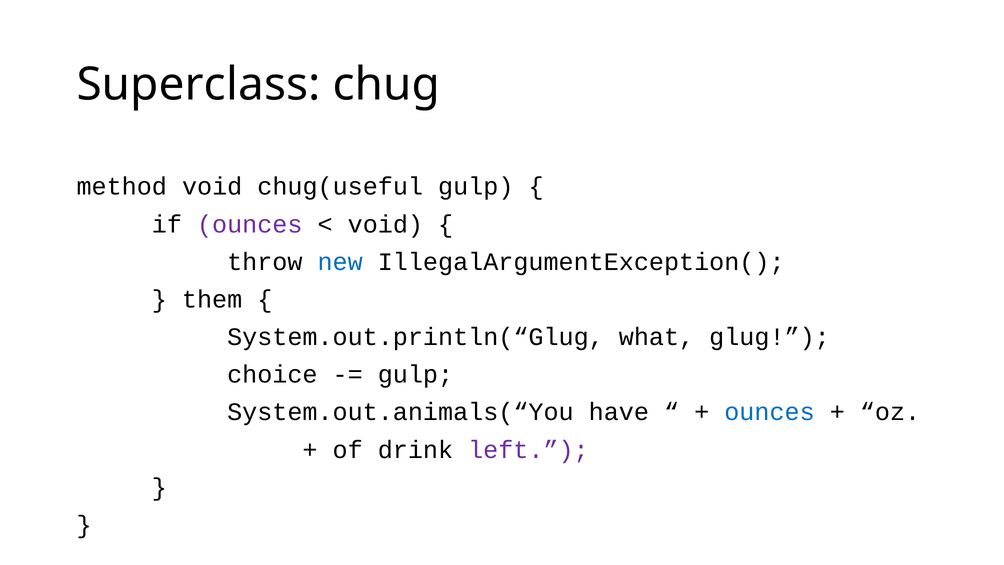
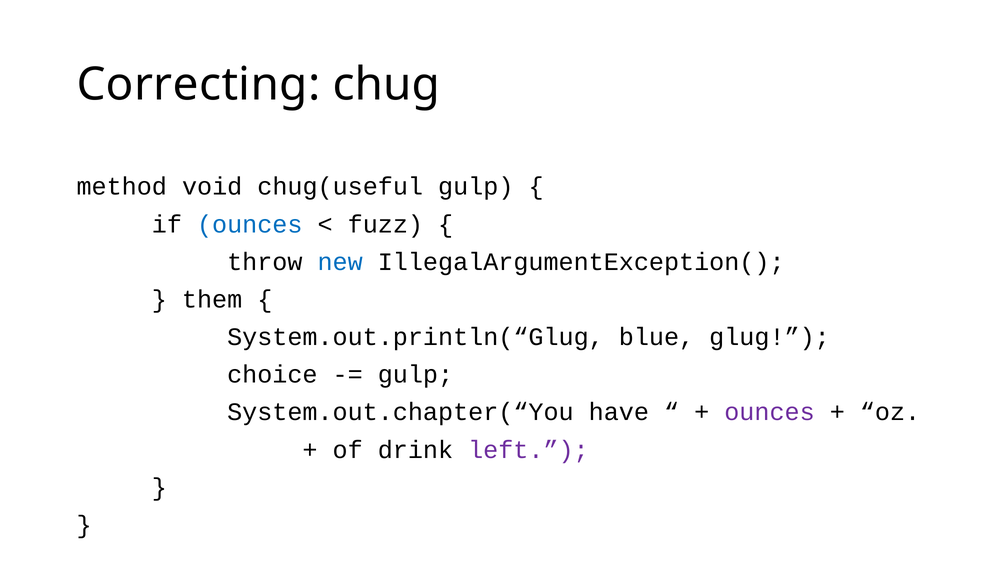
Superclass: Superclass -> Correcting
ounces at (250, 224) colour: purple -> blue
void at (385, 224): void -> fuzz
what: what -> blue
System.out.animals(“You: System.out.animals(“You -> System.out.chapter(“You
ounces at (770, 412) colour: blue -> purple
